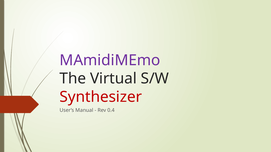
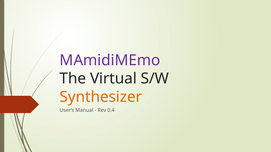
Synthesizer colour: red -> orange
